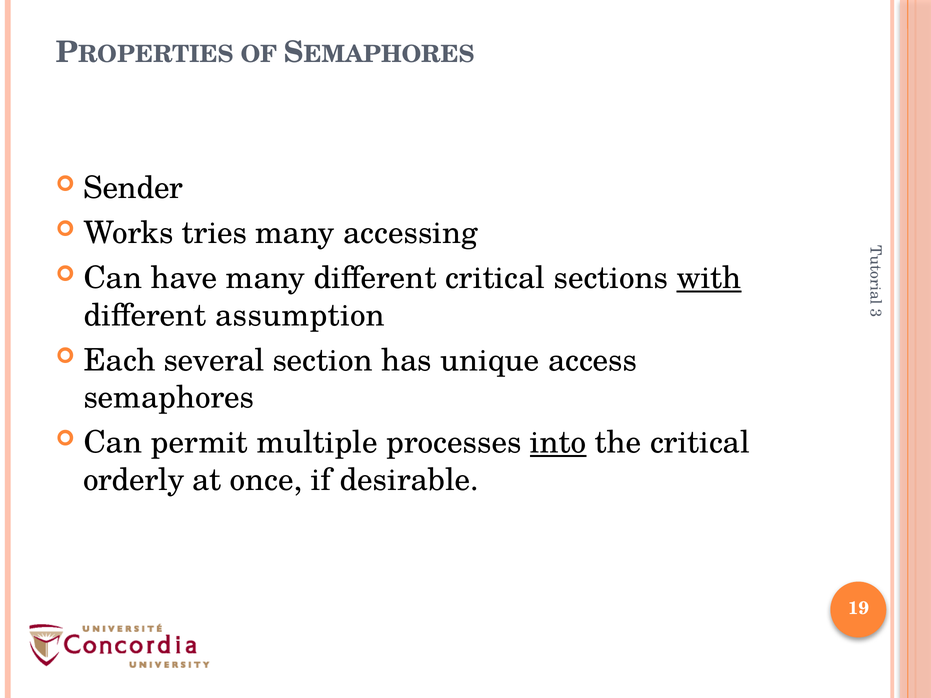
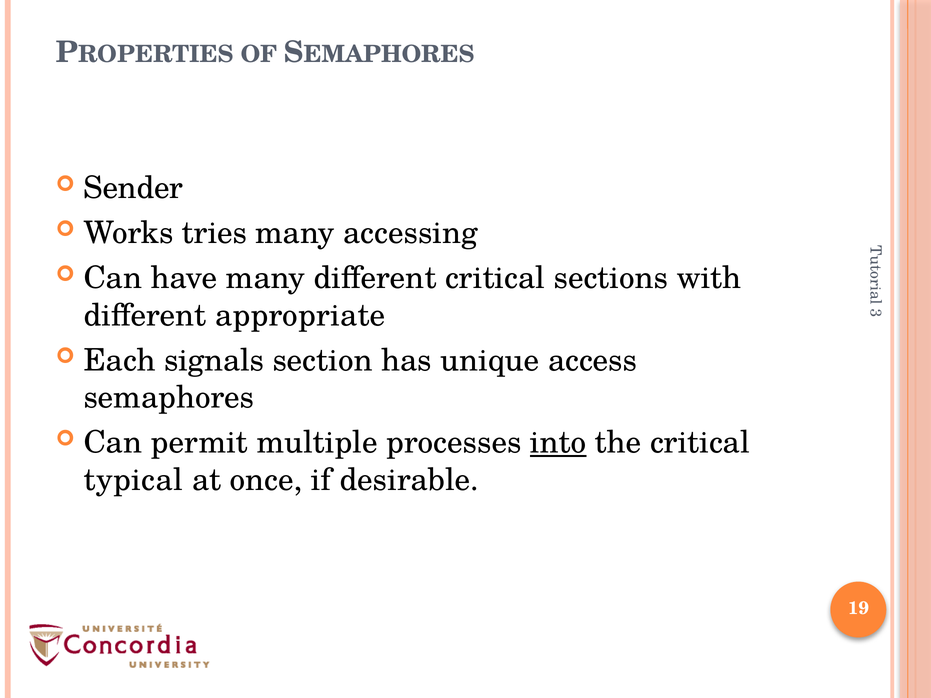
with underline: present -> none
assumption: assumption -> appropriate
several: several -> signals
orderly: orderly -> typical
